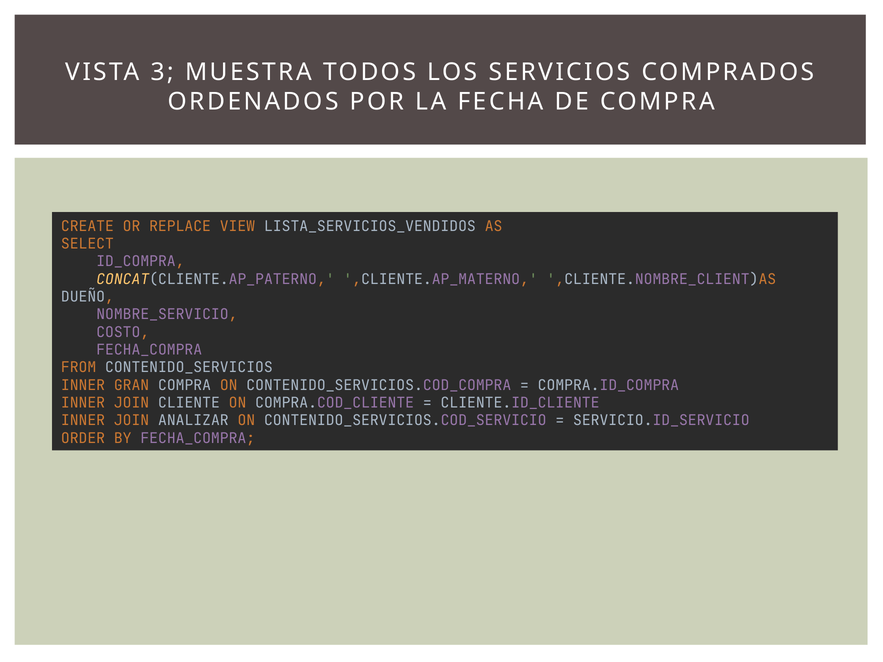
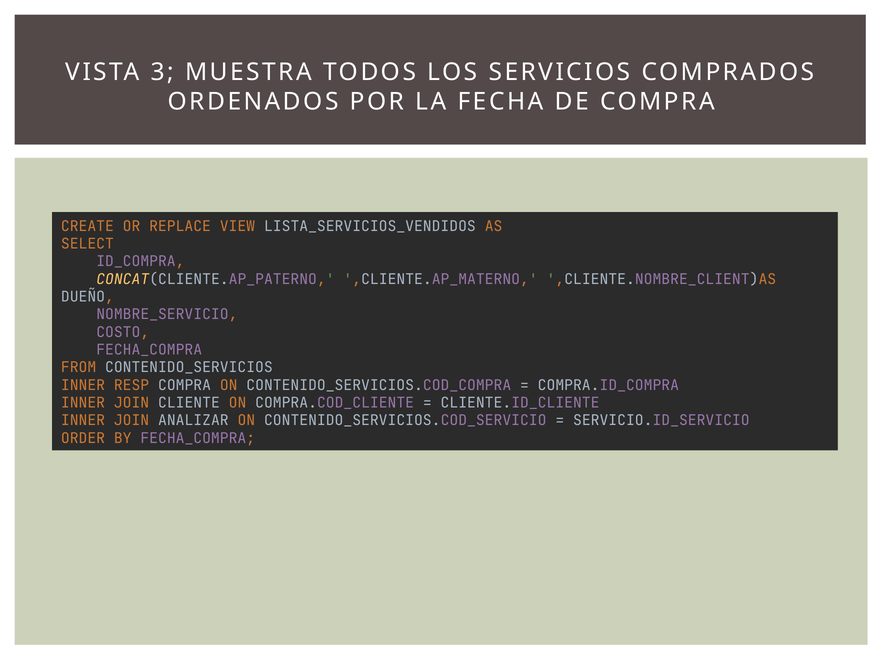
GRAN: GRAN -> RESP
